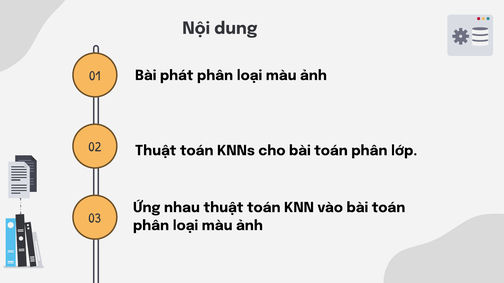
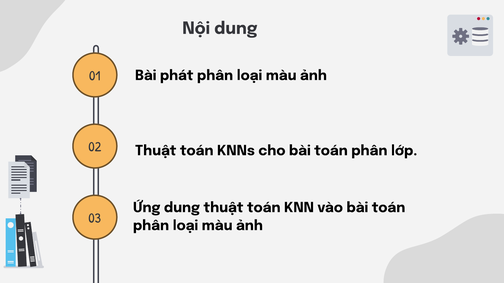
Ứng nhau: nhau -> dung
